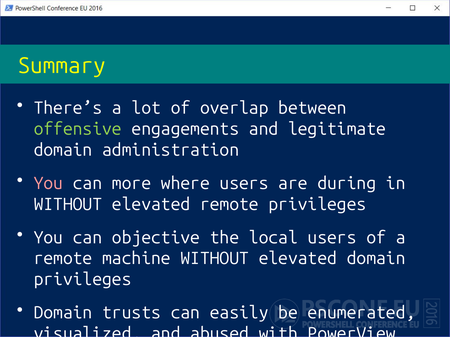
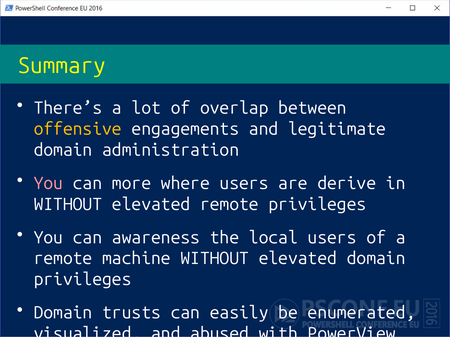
offensive colour: light green -> yellow
during: during -> derive
objective: objective -> awareness
